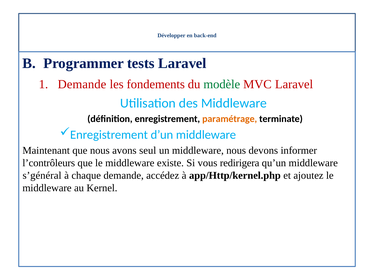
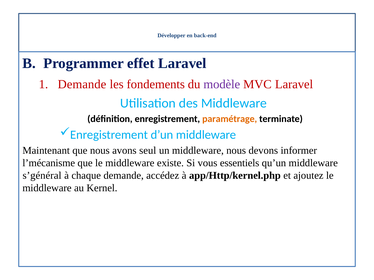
tests: tests -> effet
modèle colour: green -> purple
l’contrôleurs: l’contrôleurs -> l’mécanisme
redirigera: redirigera -> essentiels
